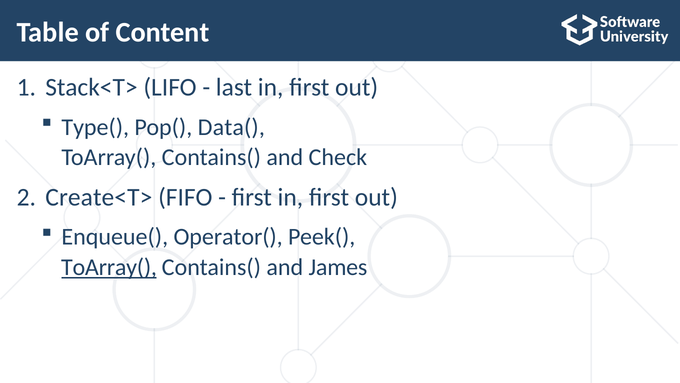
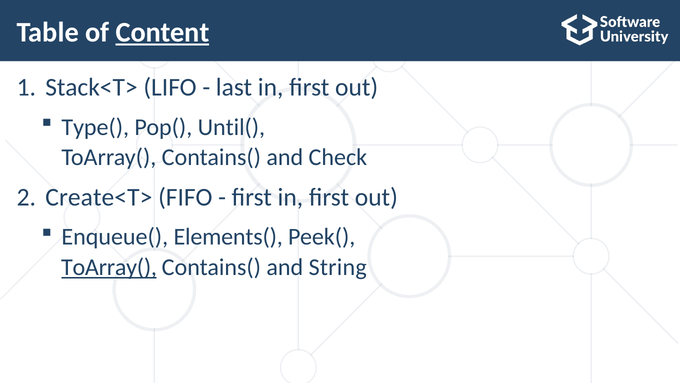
Content underline: none -> present
Data(: Data( -> Until(
Operator(: Operator( -> Elements(
James: James -> String
